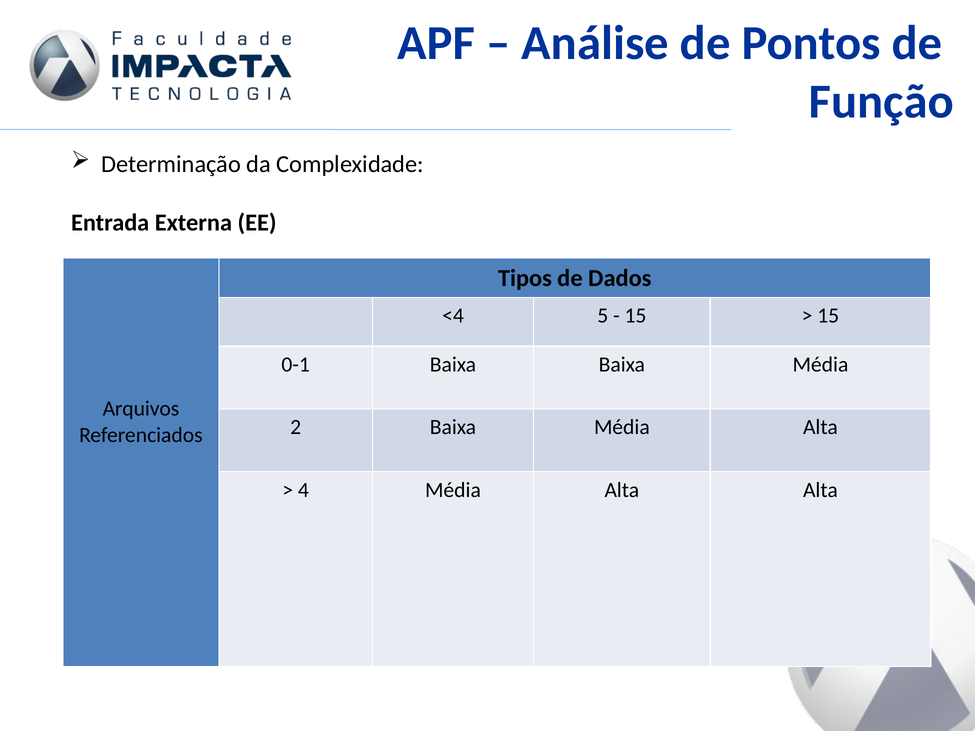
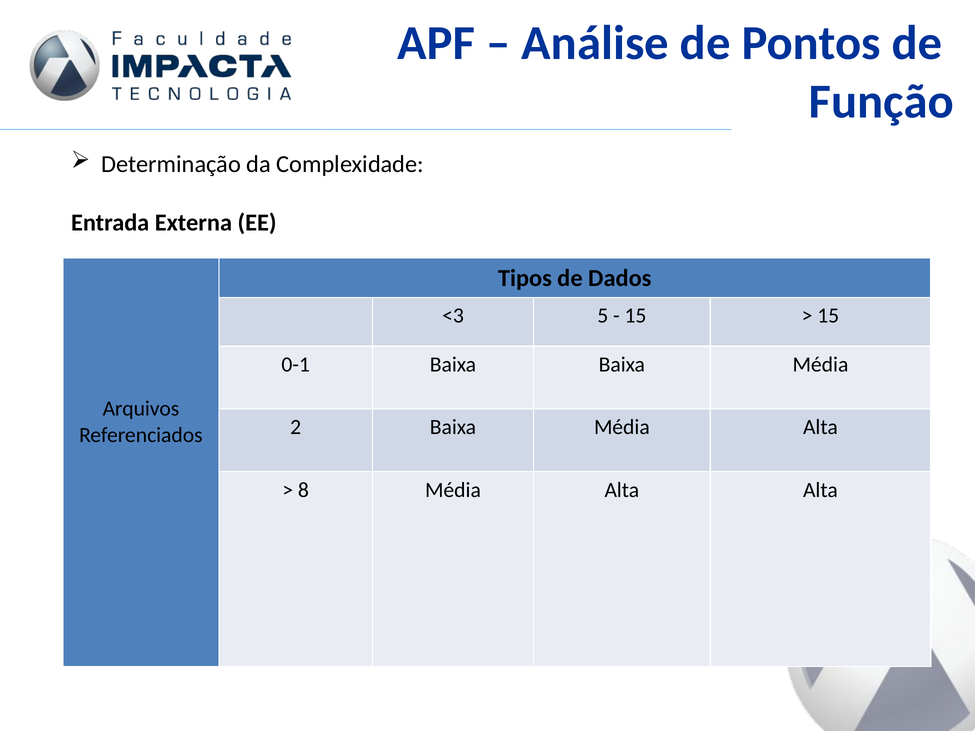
<4: <4 -> <3
4: 4 -> 8
